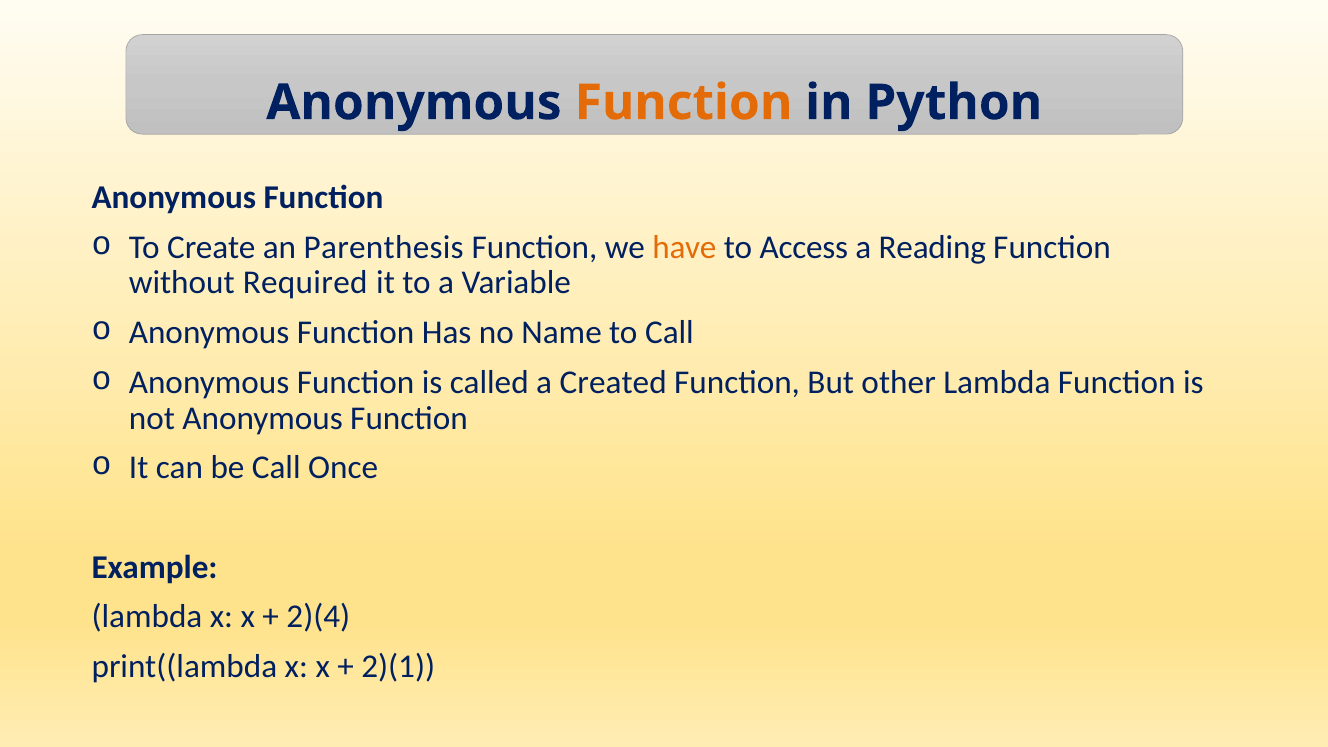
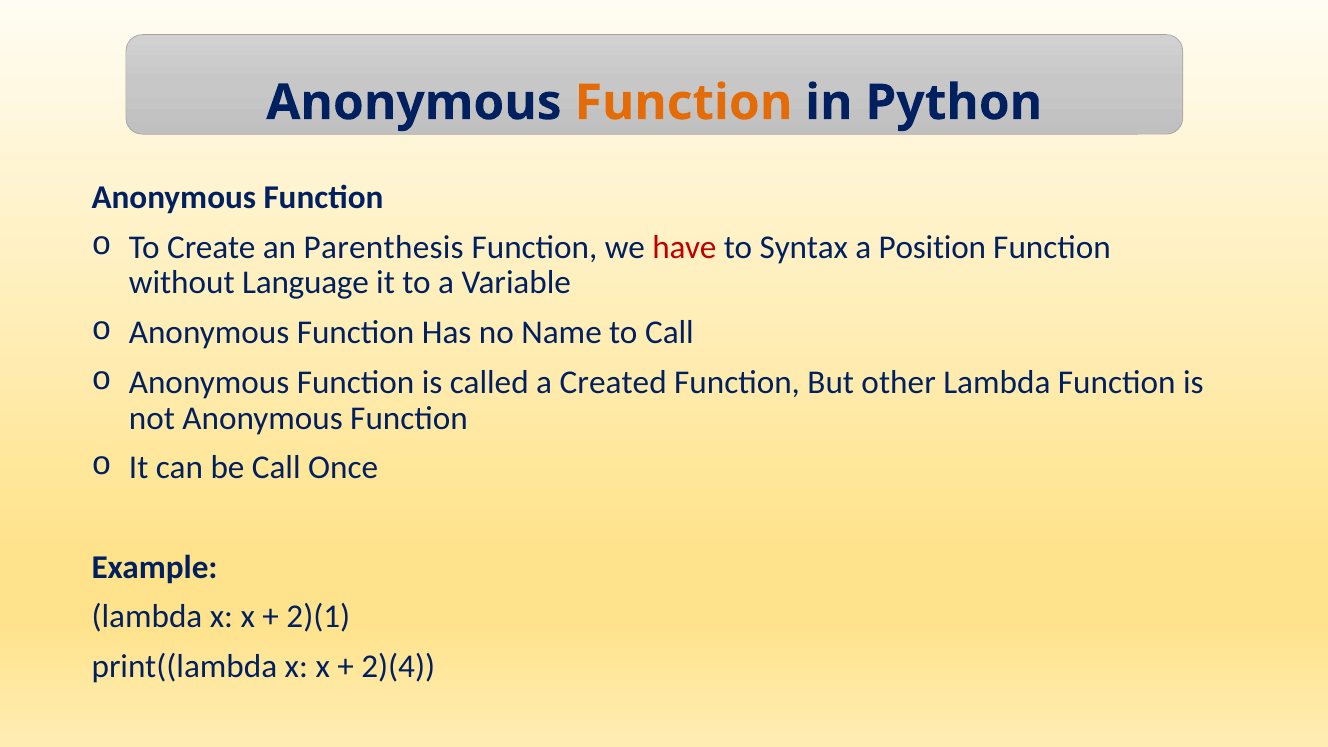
have colour: orange -> red
Access: Access -> Syntax
Reading: Reading -> Position
Required: Required -> Language
2)(4: 2)(4 -> 2)(1
2)(1: 2)(1 -> 2)(4
